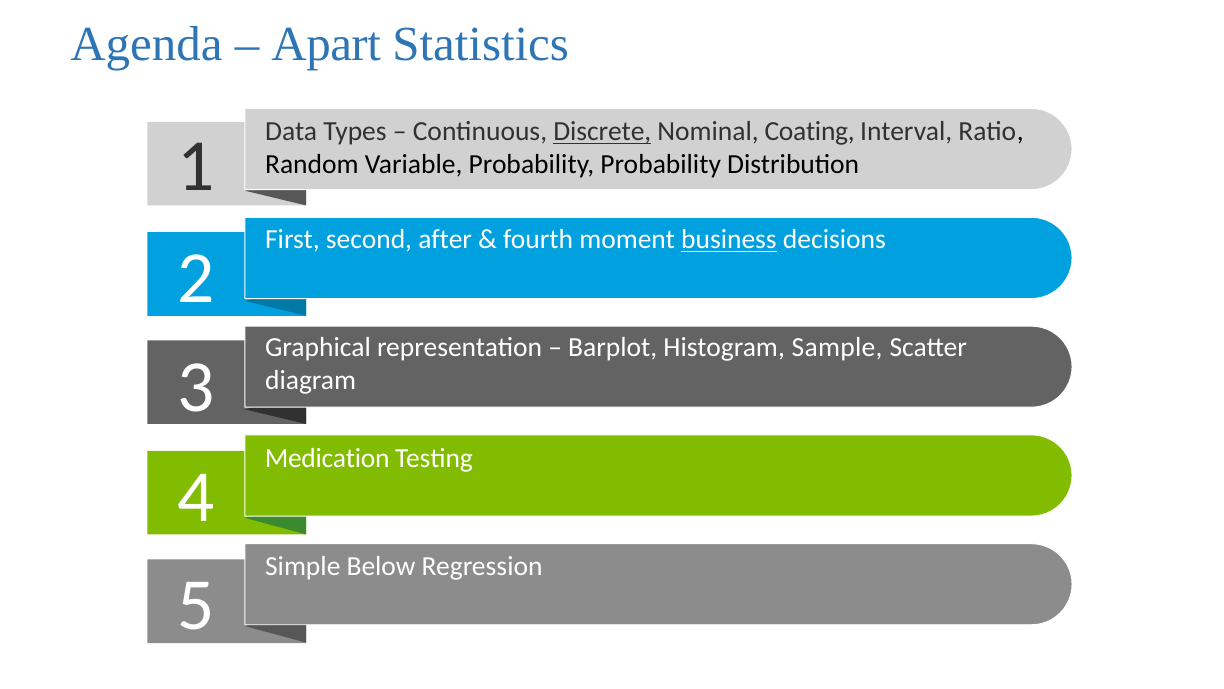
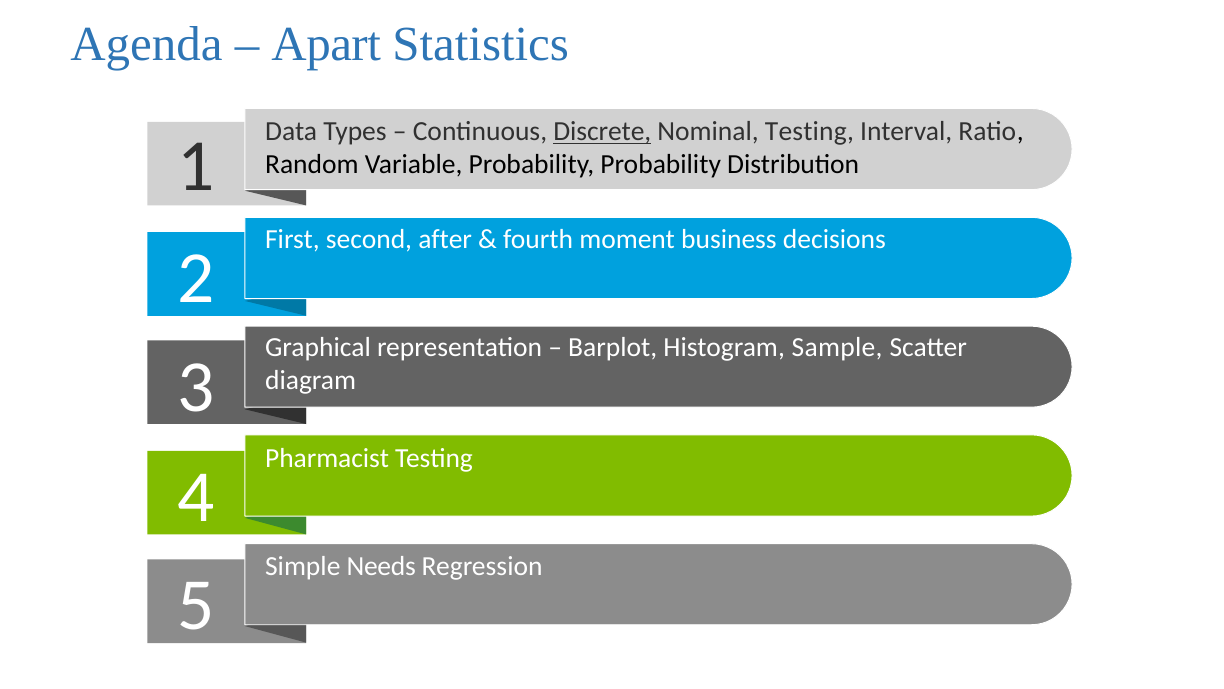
Nominal Coating: Coating -> Testing
business underline: present -> none
Medication: Medication -> Pharmacist
Below: Below -> Needs
